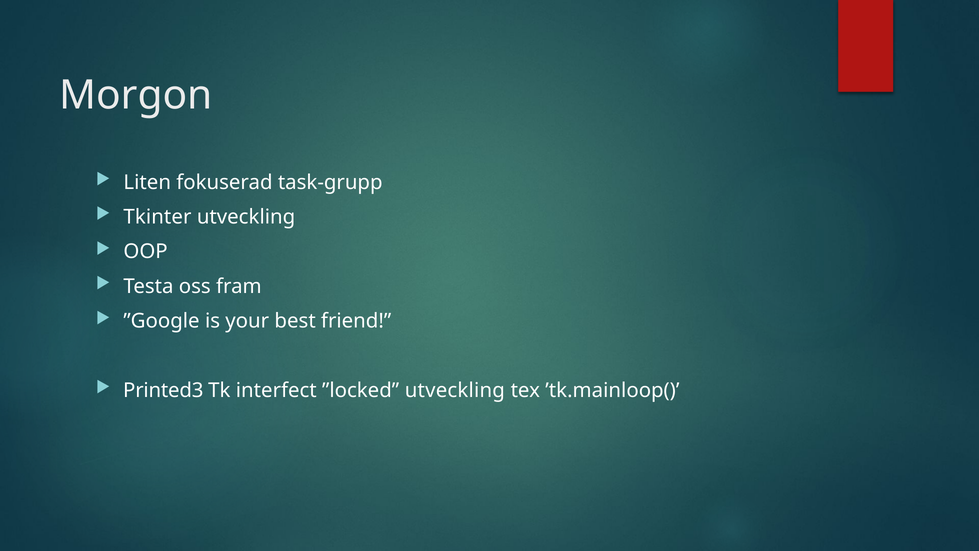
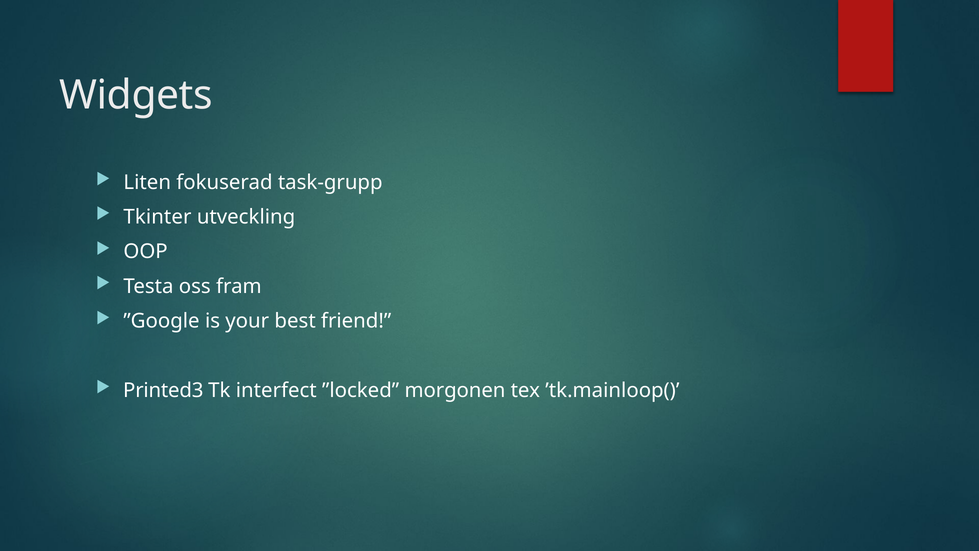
Morgon: Morgon -> Widgets
”locked utveckling: utveckling -> morgonen
